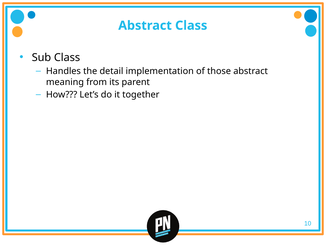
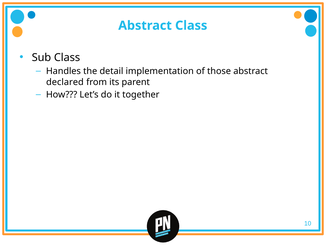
meaning: meaning -> declared
